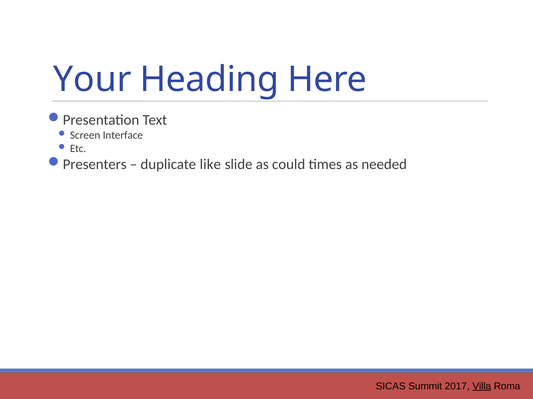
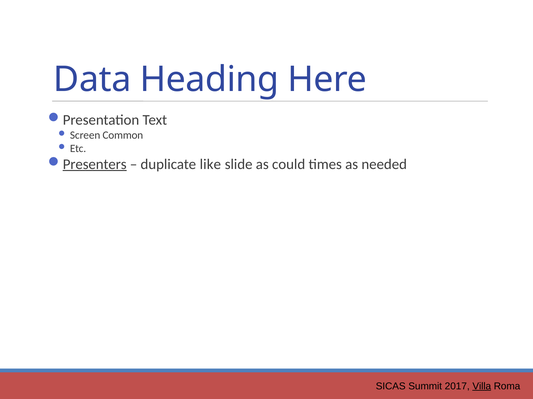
Your: Your -> Data
Interface: Interface -> Common
Presenters underline: none -> present
